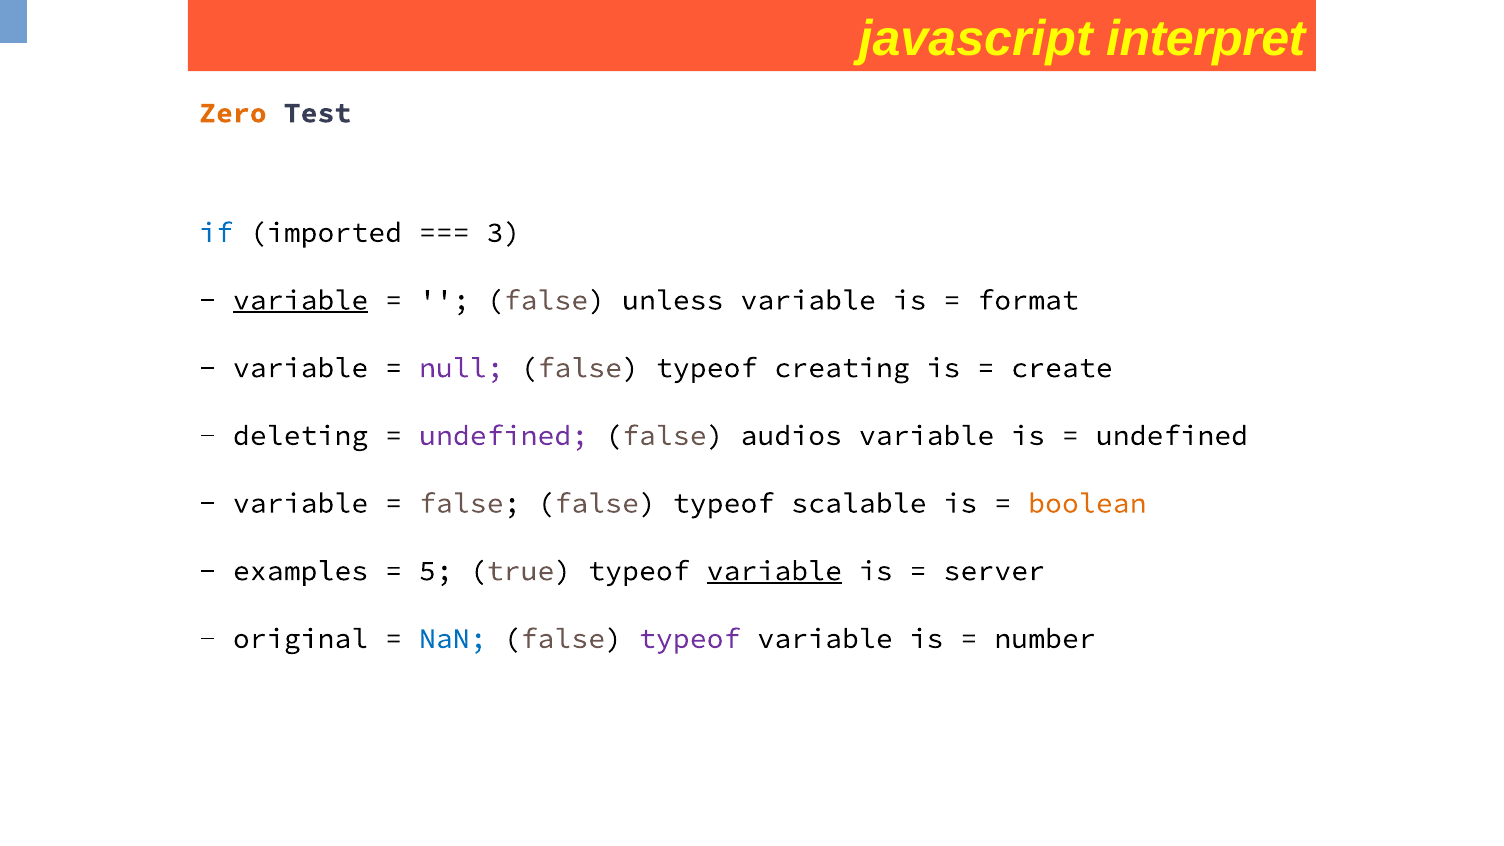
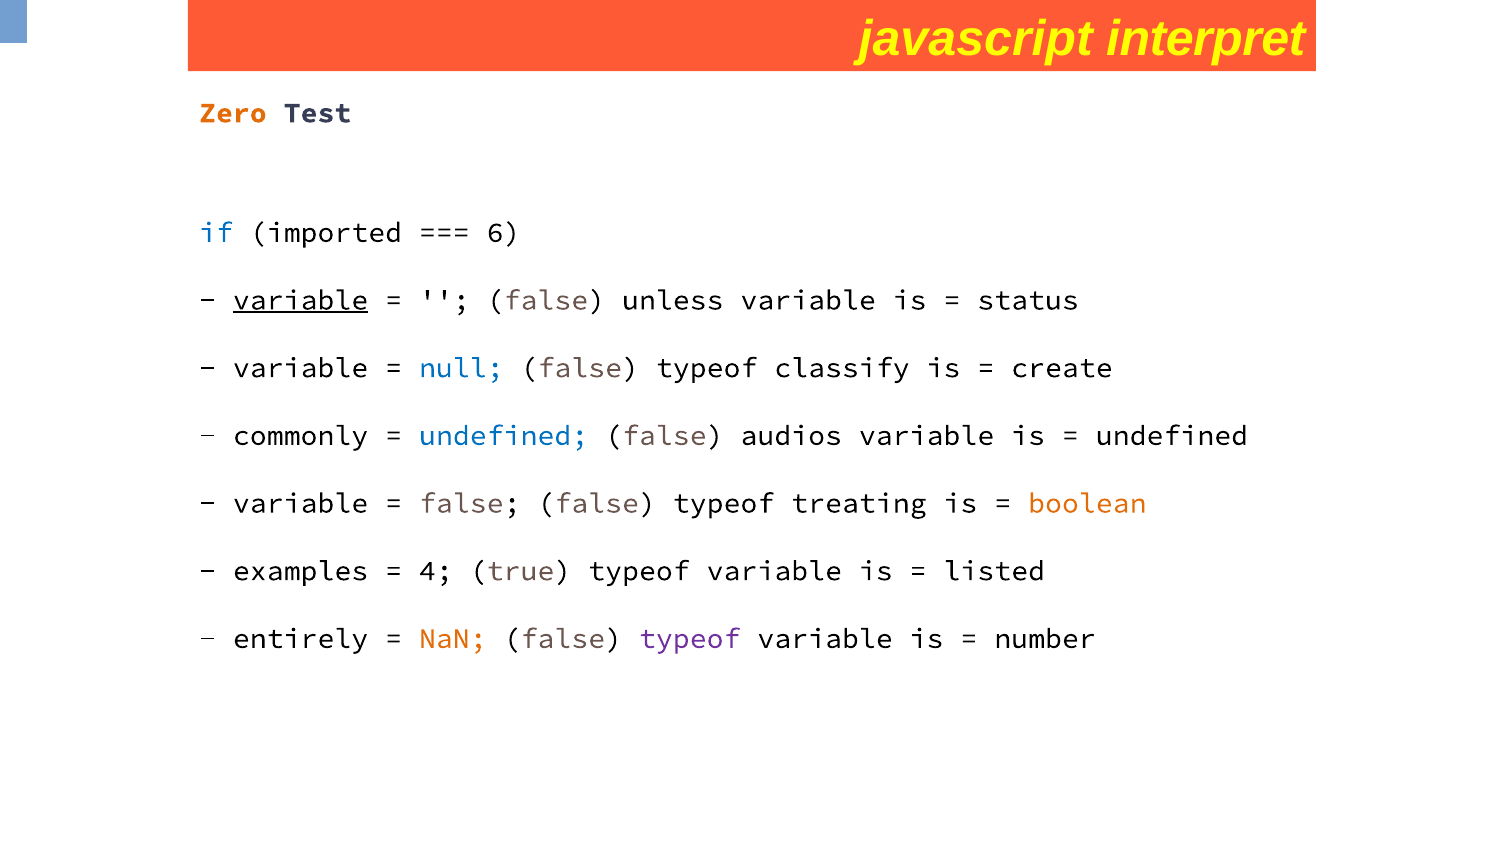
3: 3 -> 6
format: format -> status
null colour: purple -> blue
creating: creating -> classify
deleting: deleting -> commonly
undefined at (504, 436) colour: purple -> blue
scalable: scalable -> treating
5: 5 -> 4
variable at (774, 571) underline: present -> none
server: server -> listed
original: original -> entirely
NaN colour: blue -> orange
